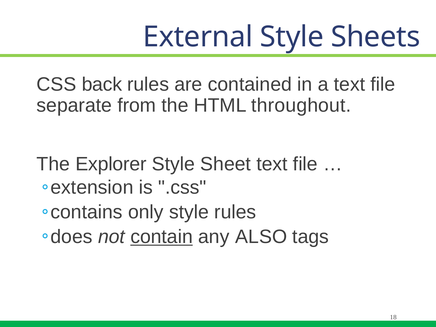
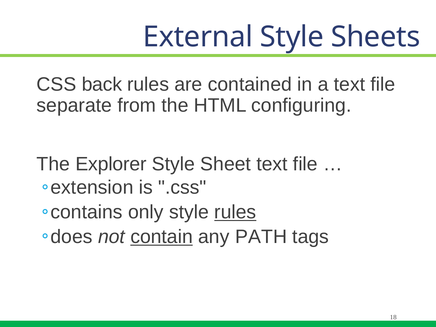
throughout: throughout -> configuring
rules at (235, 212) underline: none -> present
ALSO: ALSO -> PATH
